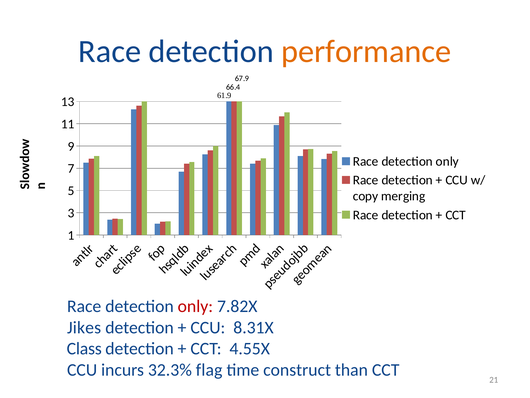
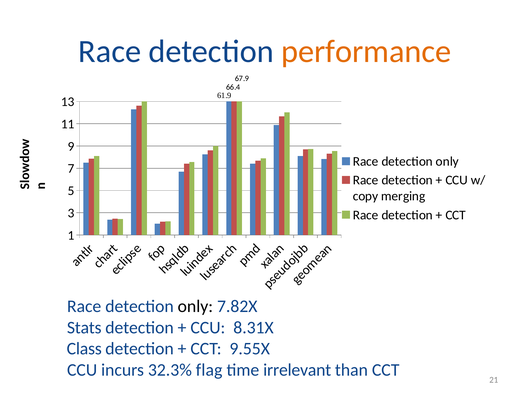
only at (195, 306) colour: red -> black
Jikes: Jikes -> Stats
4.55X: 4.55X -> 9.55X
construct: construct -> irrelevant
